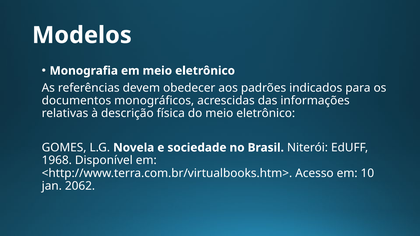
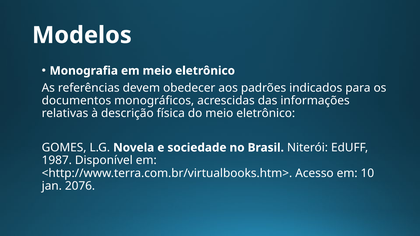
1968: 1968 -> 1987
2062: 2062 -> 2076
